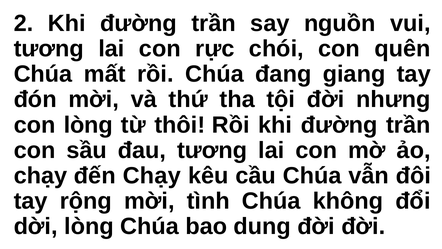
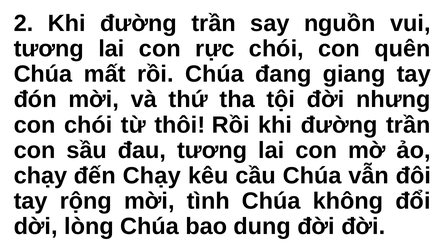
con lòng: lòng -> chói
